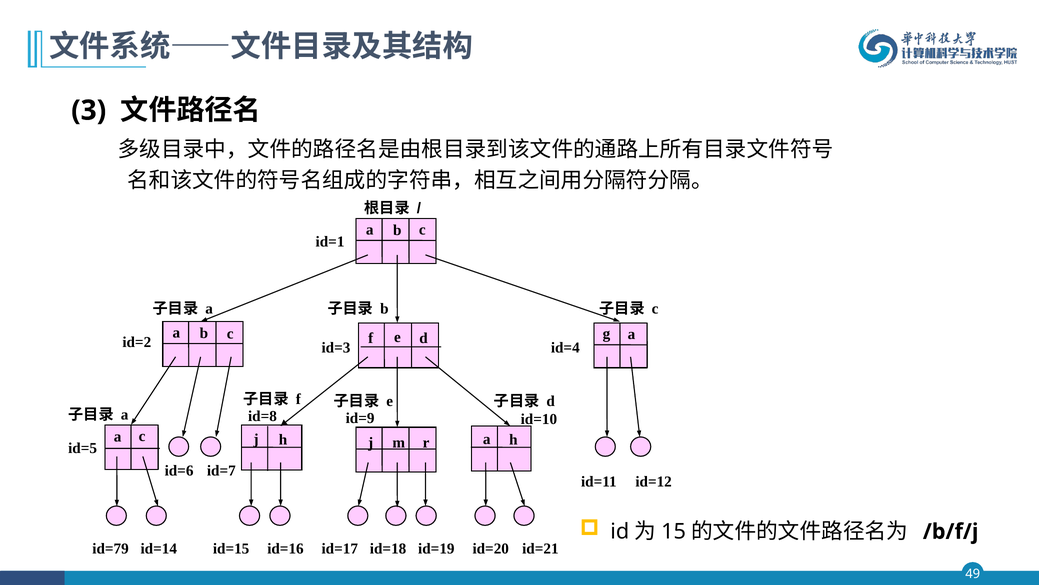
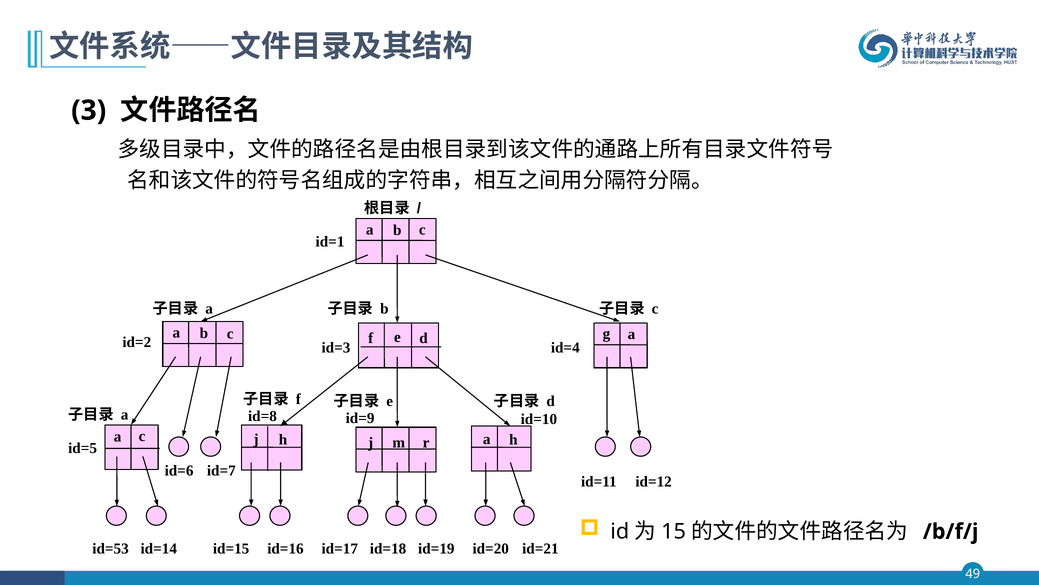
id=79: id=79 -> id=53
